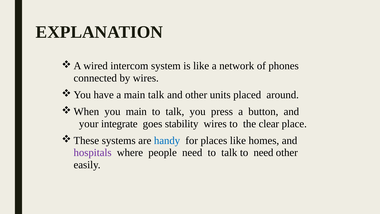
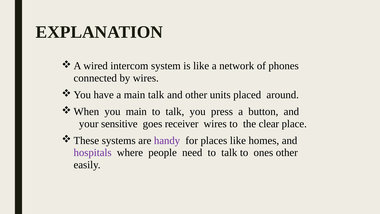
integrate: integrate -> sensitive
stability: stability -> receiver
handy colour: blue -> purple
to need: need -> ones
